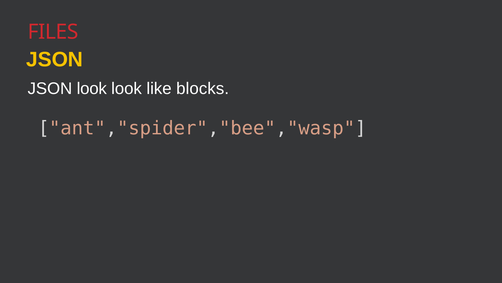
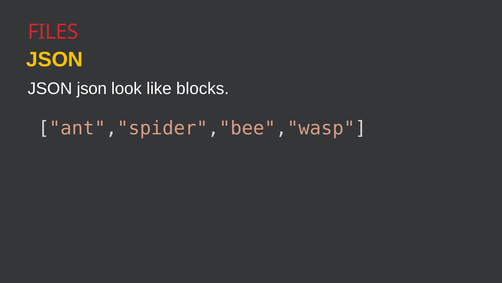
JSON look: look -> json
